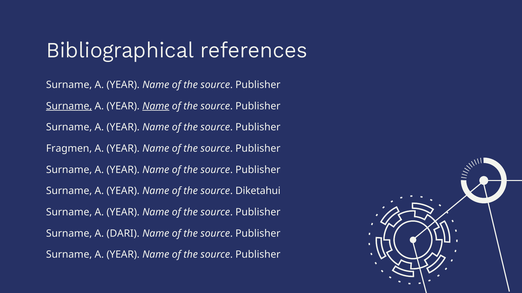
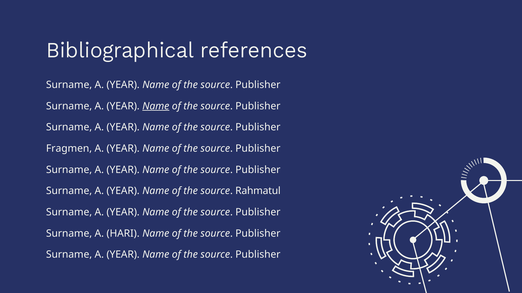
Surname at (69, 106) underline: present -> none
Diketahui: Diketahui -> Rahmatul
DARI: DARI -> HARI
